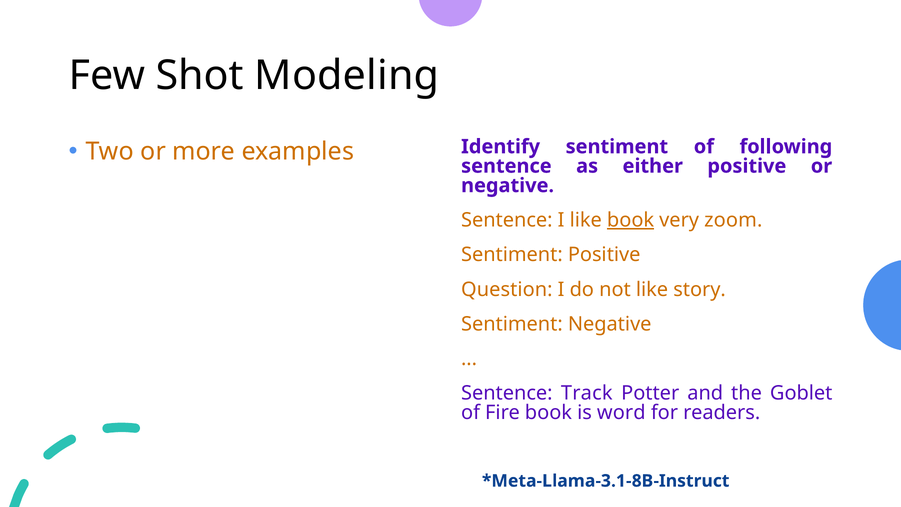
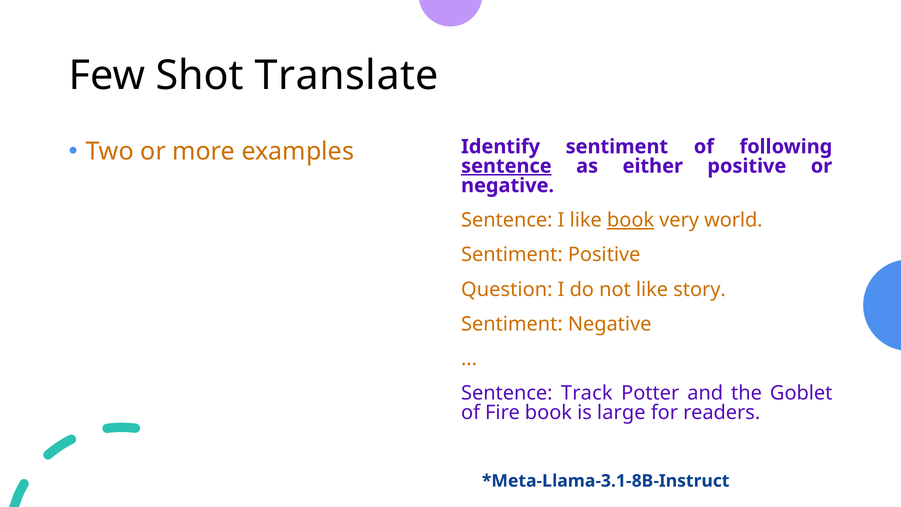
Modeling: Modeling -> Translate
sentence at (506, 166) underline: none -> present
zoom: zoom -> world
word: word -> large
